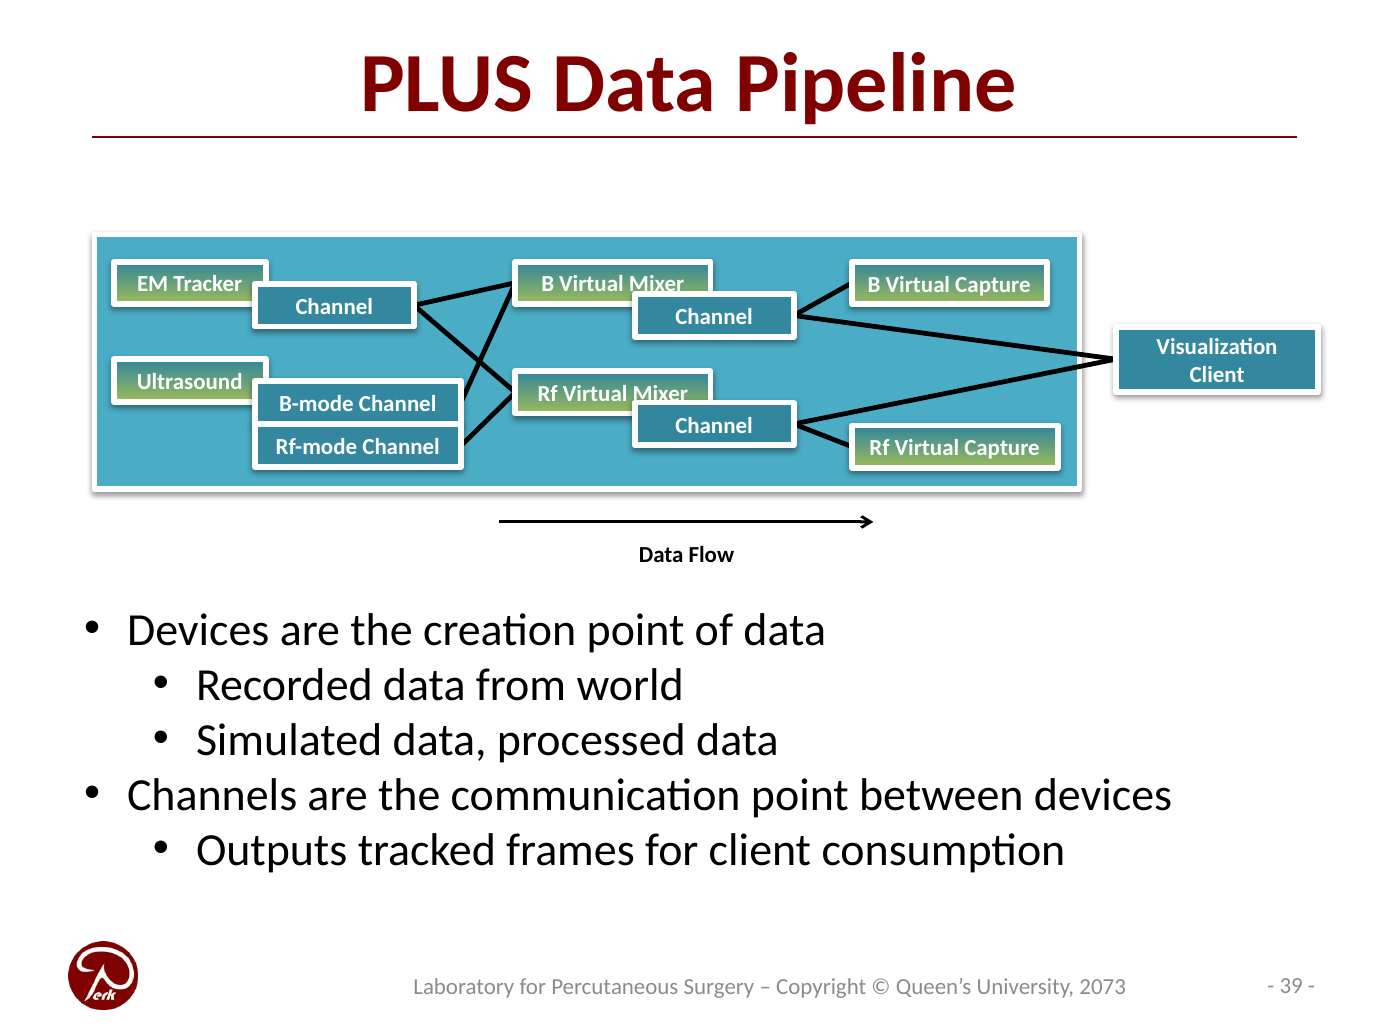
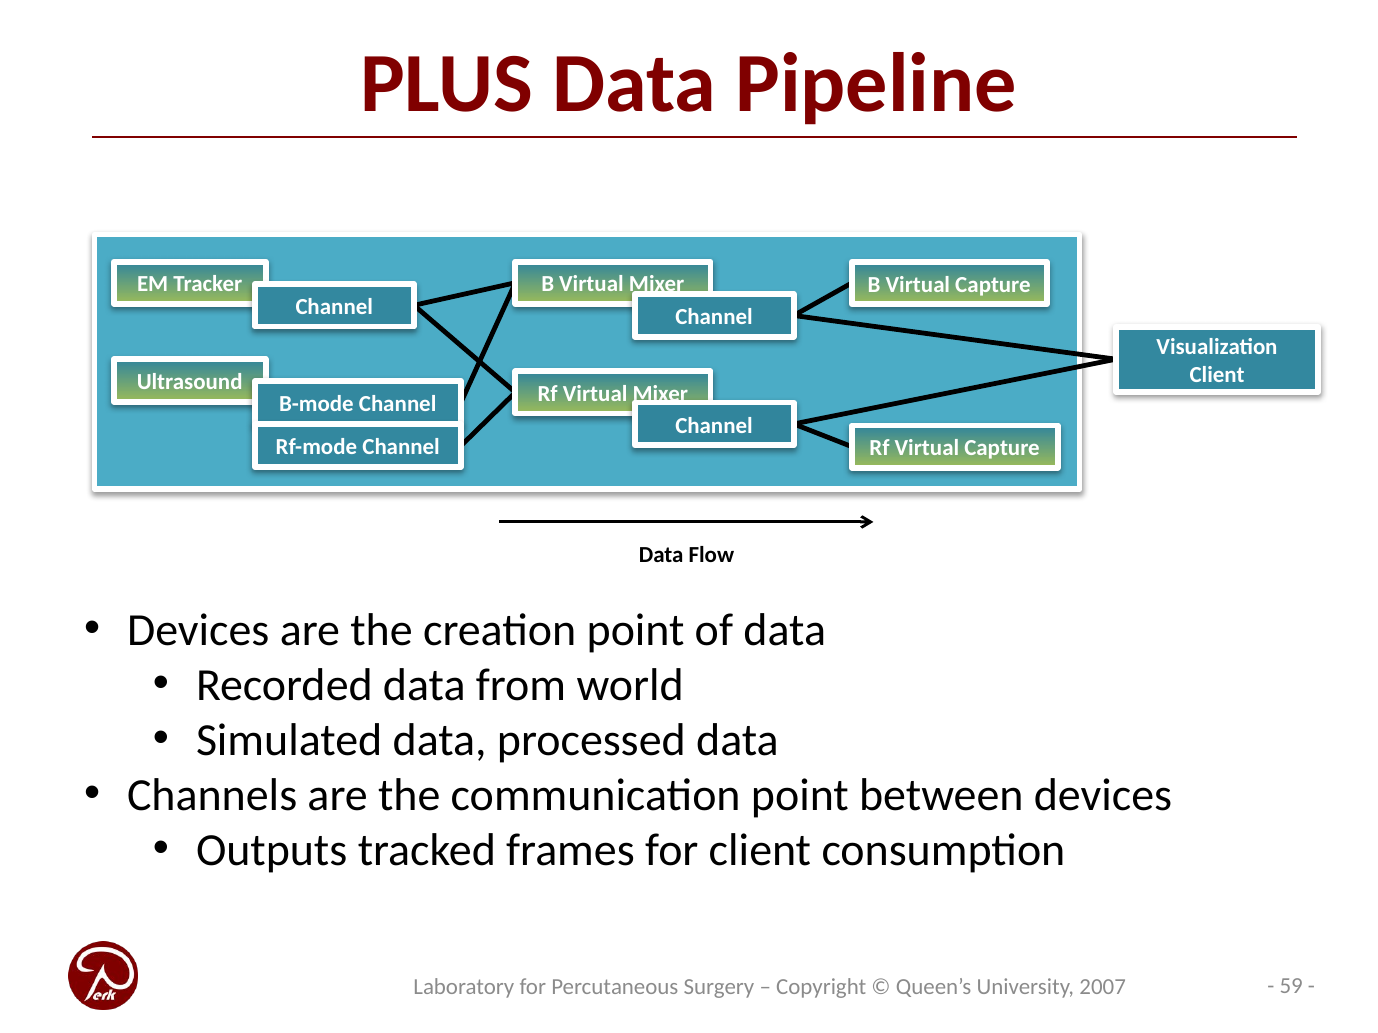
39: 39 -> 59
2073: 2073 -> 2007
